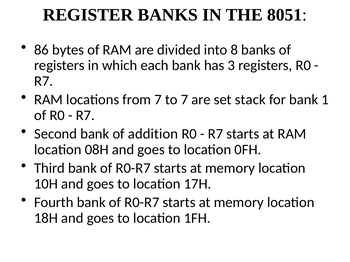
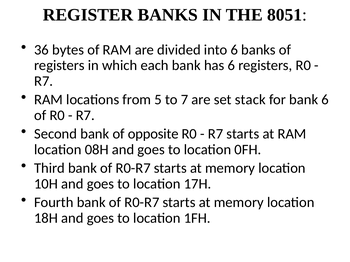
86: 86 -> 36
into 8: 8 -> 6
has 3: 3 -> 6
from 7: 7 -> 5
bank 1: 1 -> 6
addition: addition -> opposite
